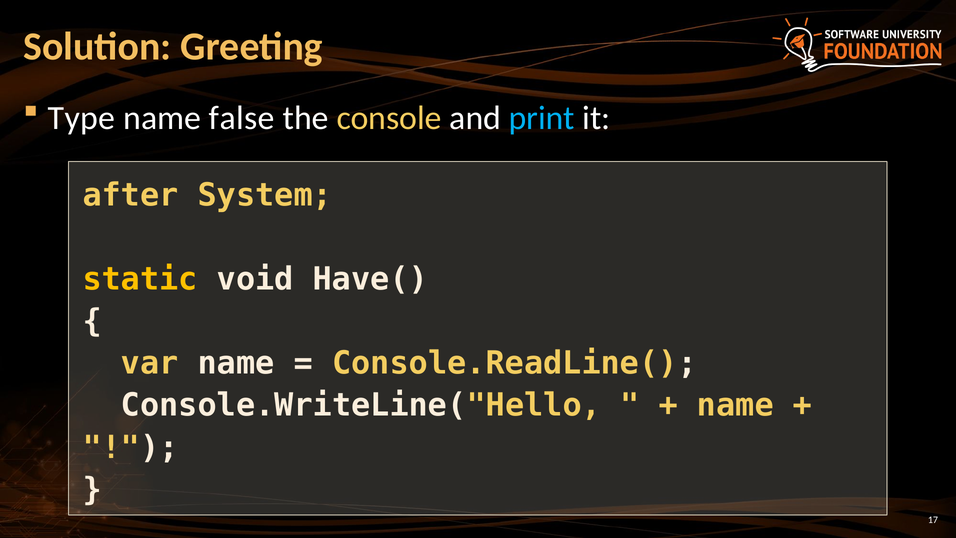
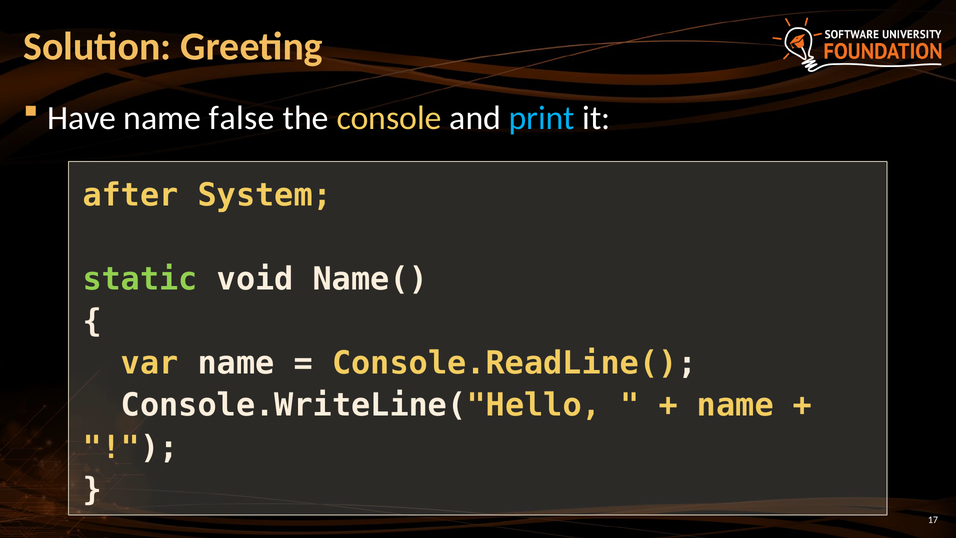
Type: Type -> Have
static colour: yellow -> light green
Have(: Have( -> Name(
